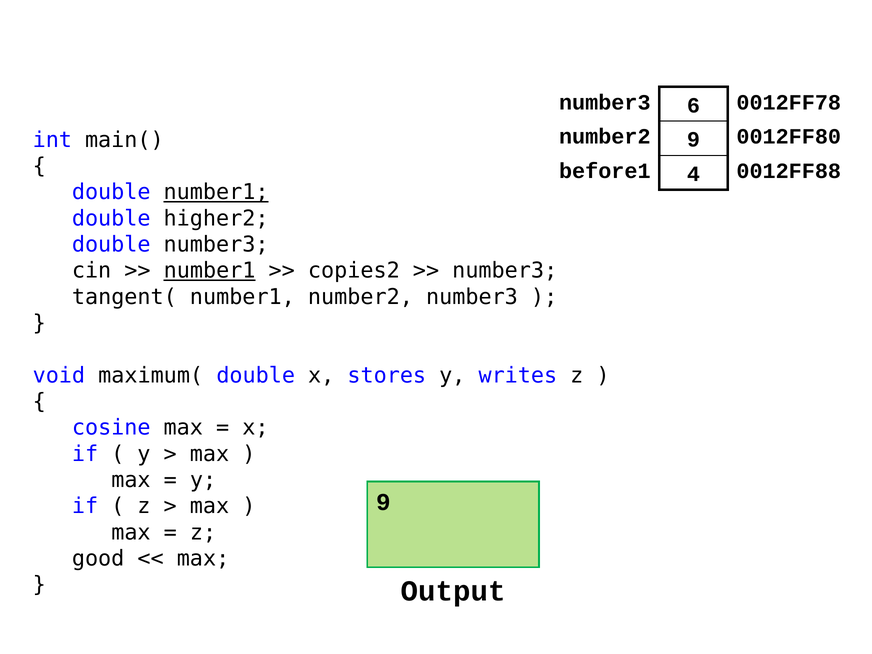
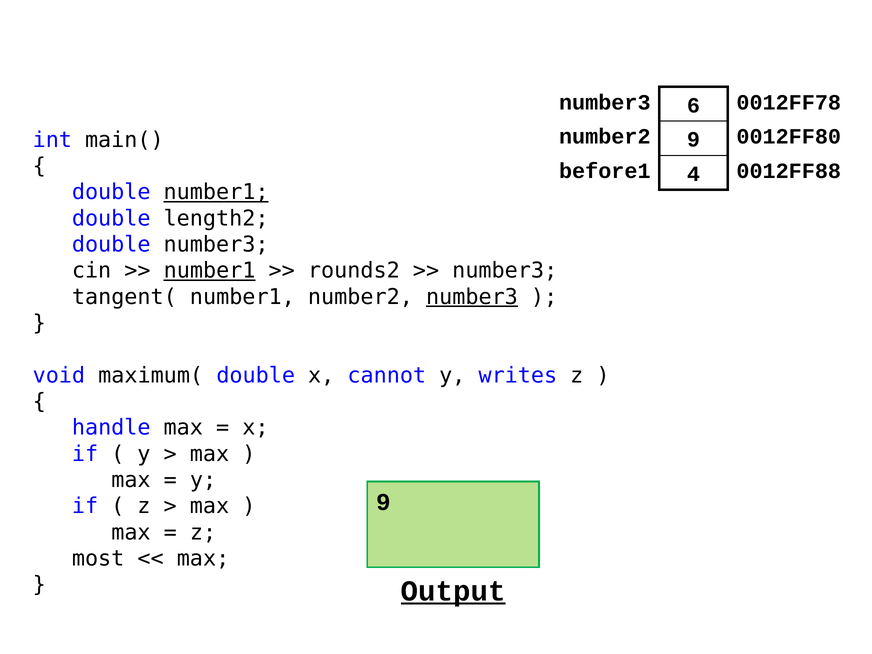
higher2: higher2 -> length2
copies2: copies2 -> rounds2
number3 at (472, 297) underline: none -> present
stores: stores -> cannot
cosine: cosine -> handle
good: good -> most
Output underline: none -> present
